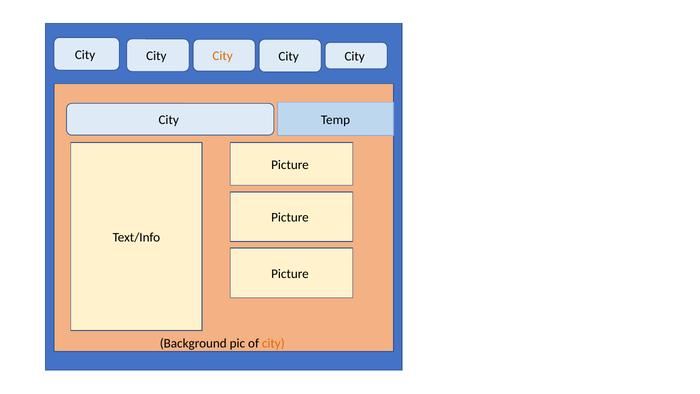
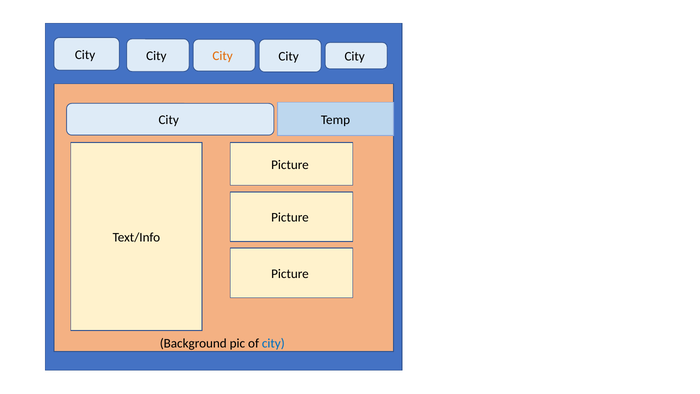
city at (273, 343) colour: orange -> blue
